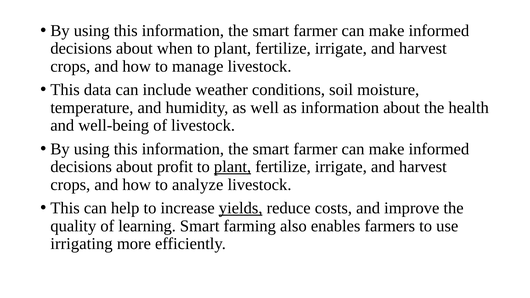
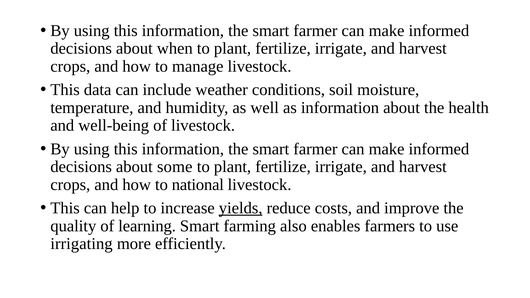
profit: profit -> some
plant at (233, 167) underline: present -> none
analyze: analyze -> national
